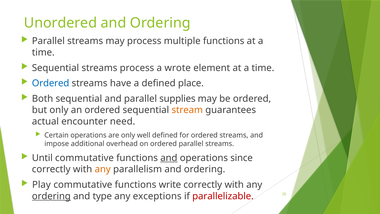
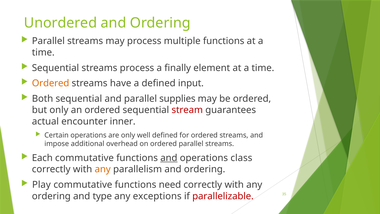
wrote: wrote -> finally
Ordered at (51, 83) colour: blue -> orange
place: place -> input
stream colour: orange -> red
need: need -> inner
Until: Until -> Each
since: since -> class
write: write -> need
ordering at (51, 196) underline: present -> none
